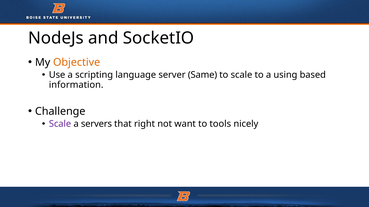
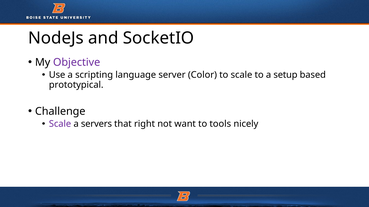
Objective colour: orange -> purple
Same: Same -> Color
using: using -> setup
information: information -> prototypical
